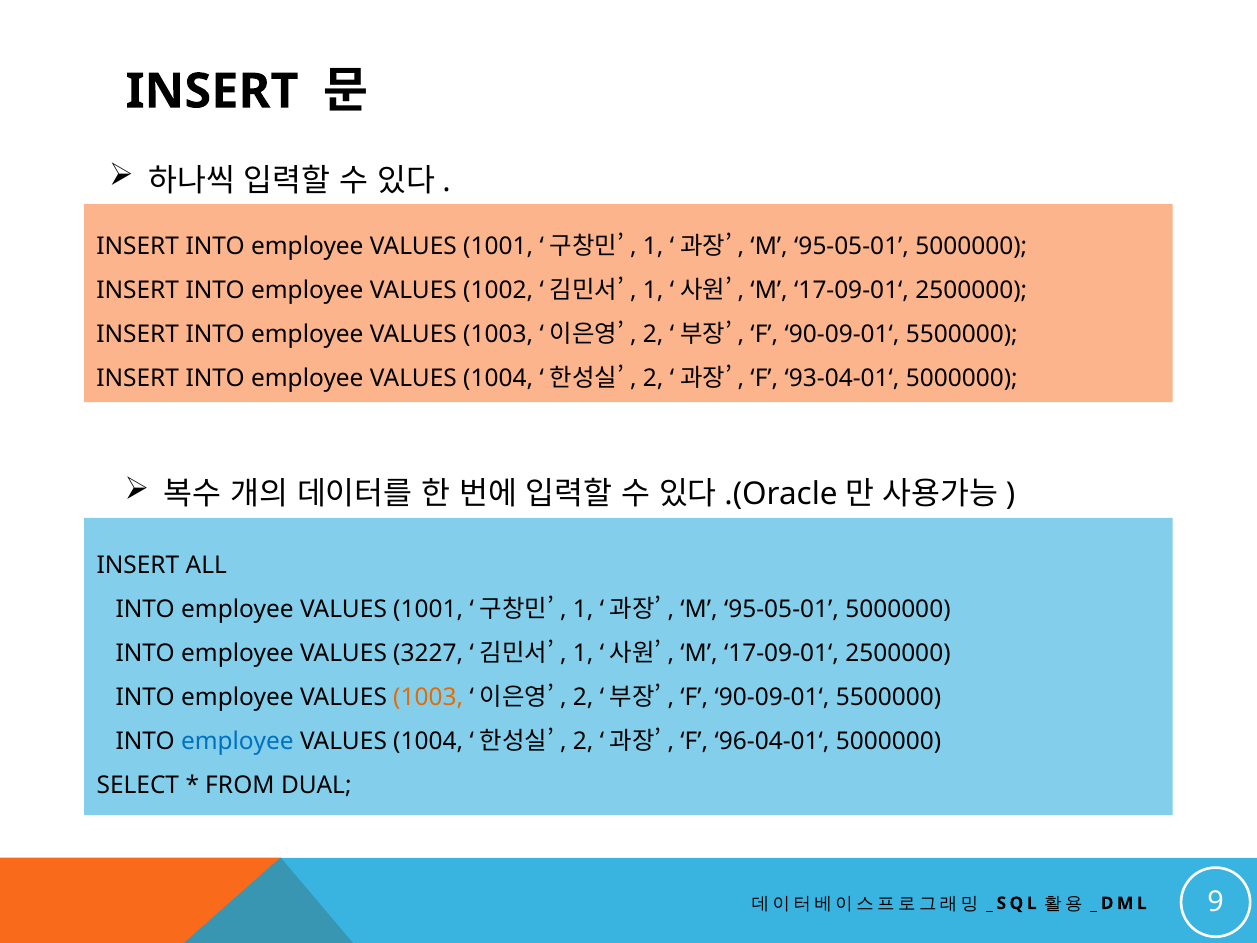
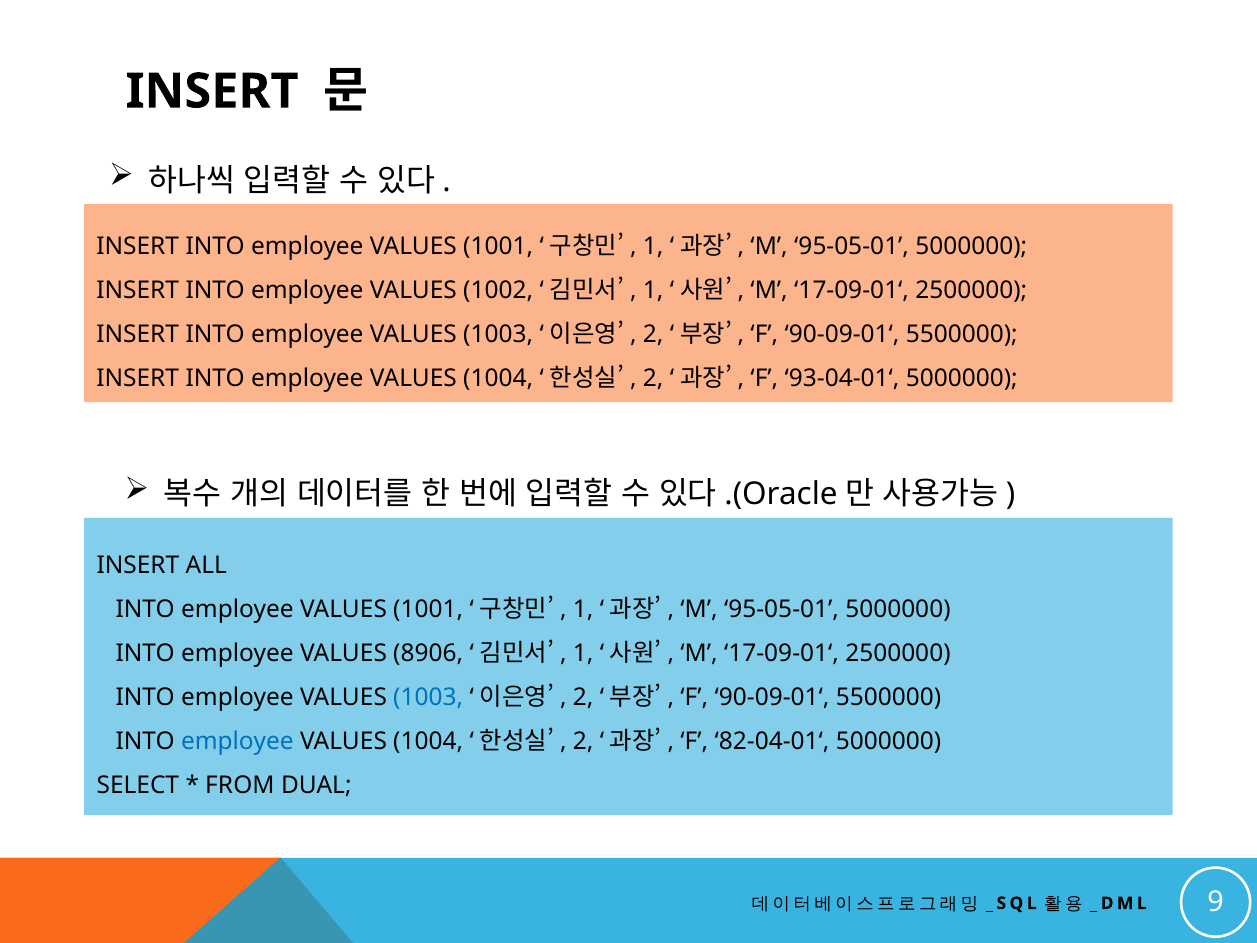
3227: 3227 -> 8906
1003 at (428, 697) colour: orange -> blue
96-04-01‘: 96-04-01‘ -> 82-04-01‘
